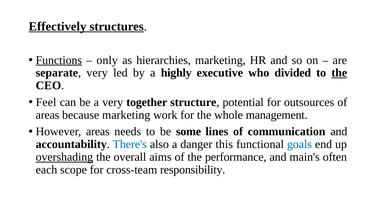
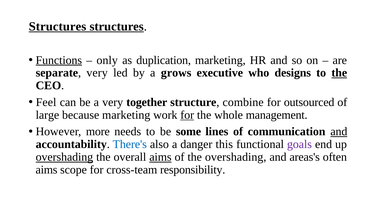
Effectively at (58, 26): Effectively -> Structures
hierarchies: hierarchies -> duplication
highly: highly -> grows
divided: divided -> designs
potential: potential -> combine
outsources: outsources -> outsourced
areas at (47, 115): areas -> large
for at (187, 115) underline: none -> present
However areas: areas -> more
and at (339, 131) underline: none -> present
goals colour: blue -> purple
aims at (160, 157) underline: none -> present
the performance: performance -> overshading
main's: main's -> areas's
each at (46, 169): each -> aims
